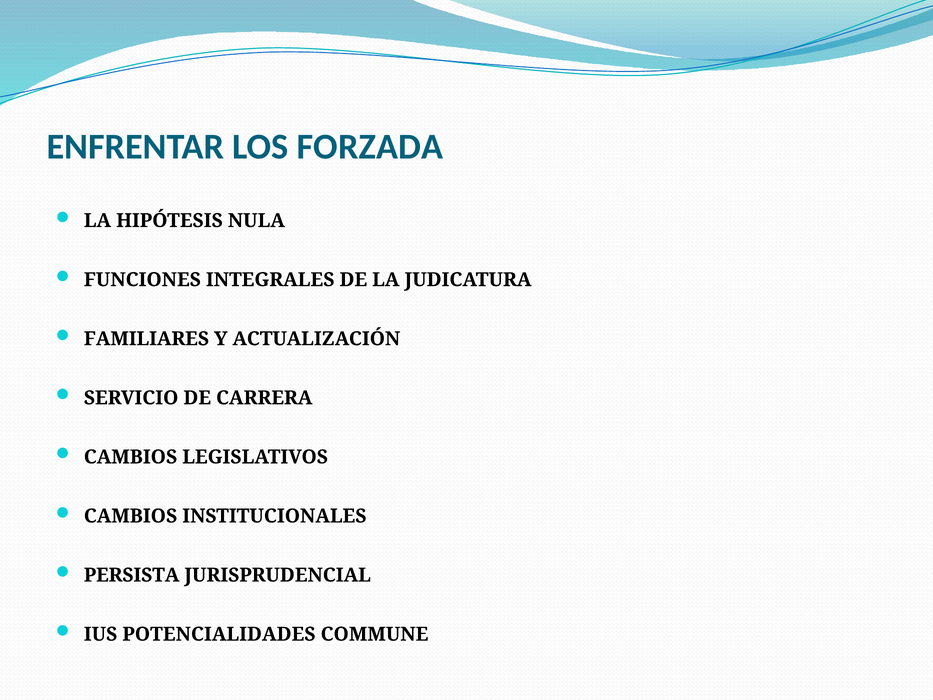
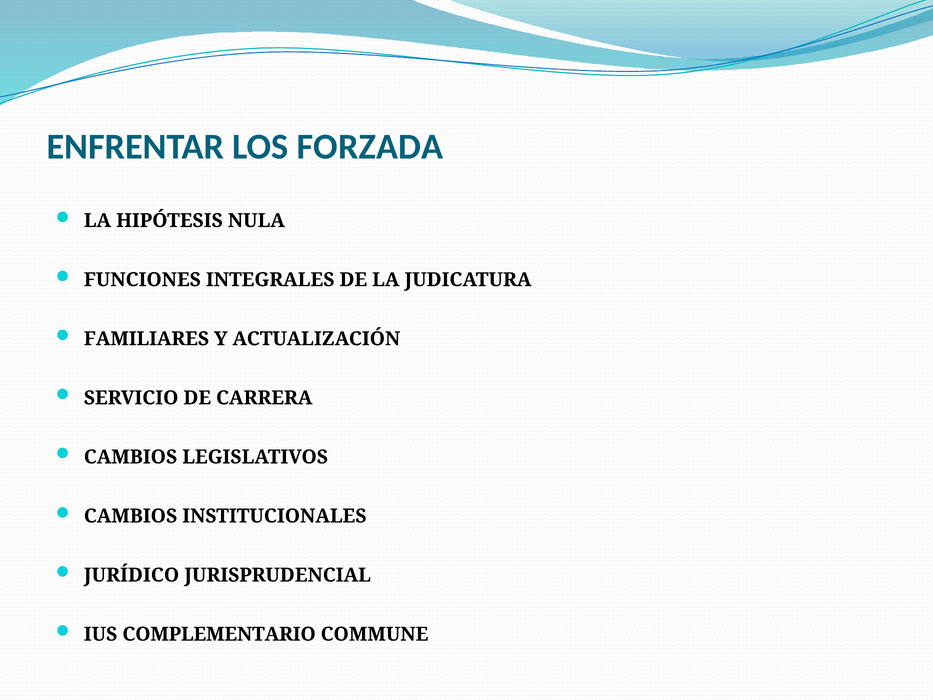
PERSISTA: PERSISTA -> JURÍDICO
POTENCIALIDADES: POTENCIALIDADES -> COMPLEMENTARIO
